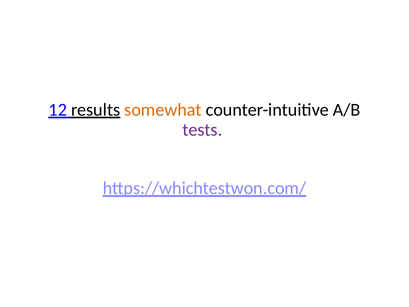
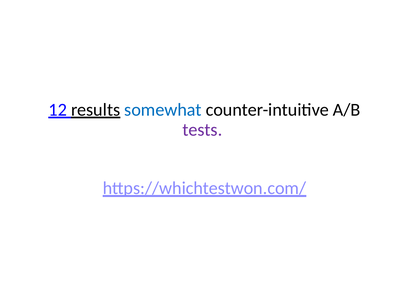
somewhat colour: orange -> blue
